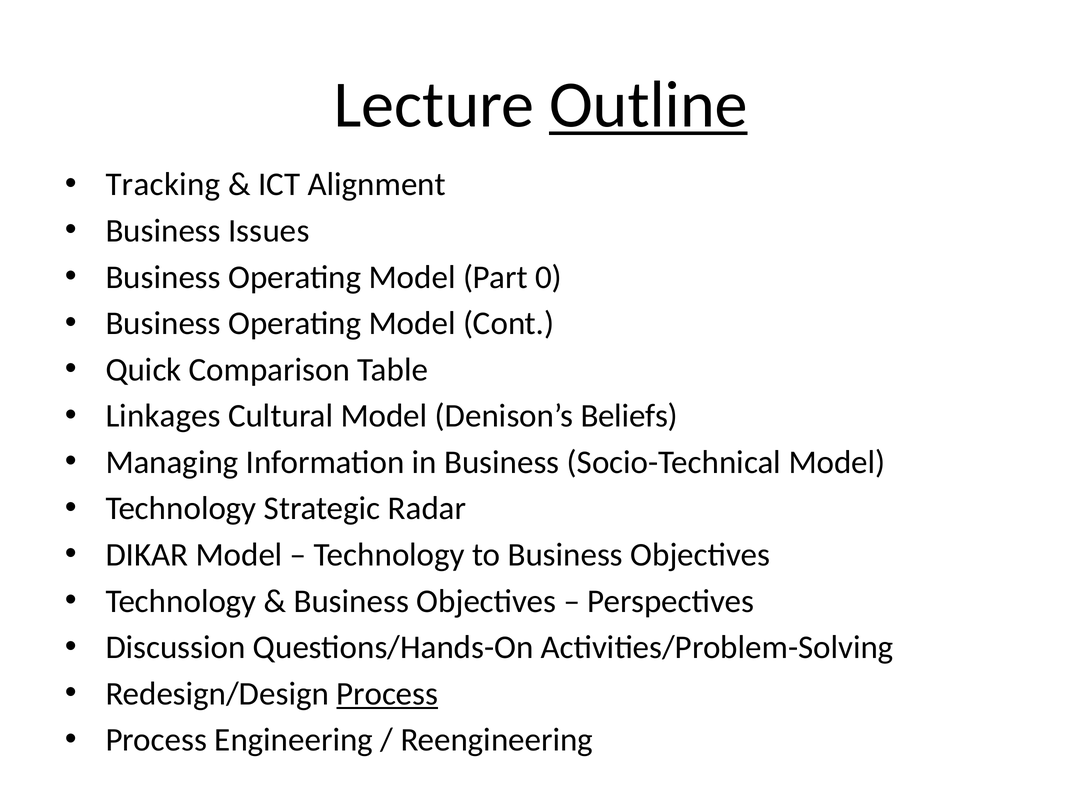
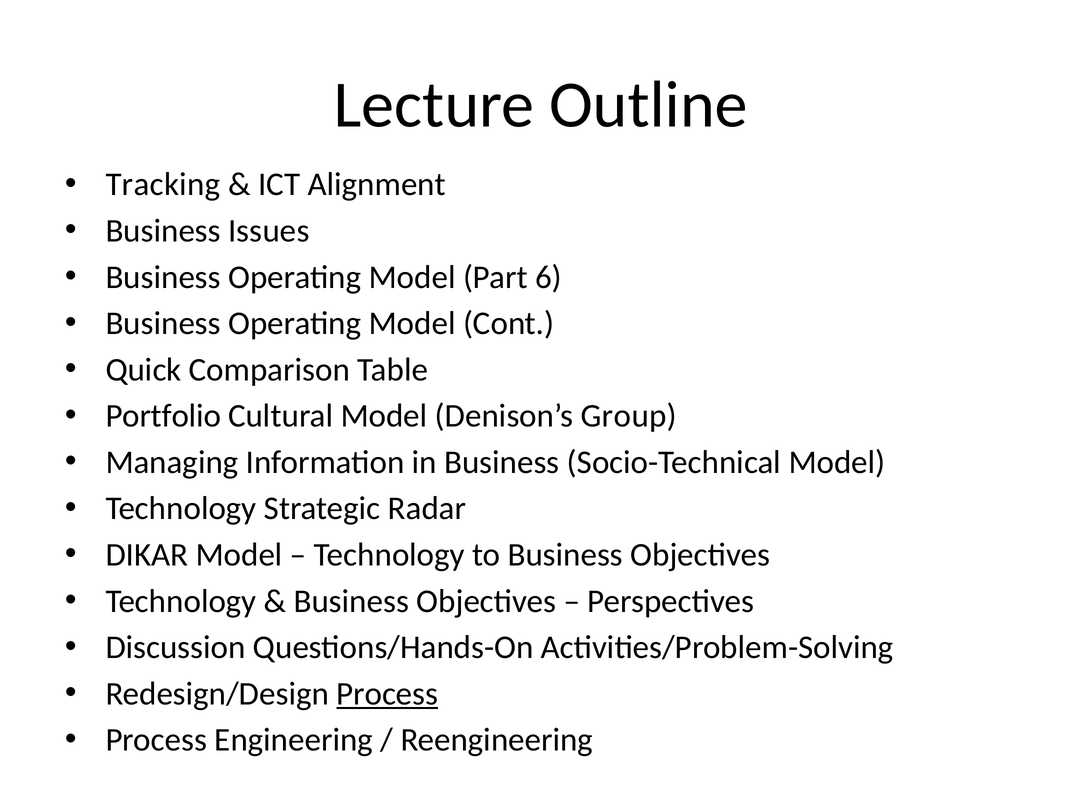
Outline underline: present -> none
0: 0 -> 6
Linkages: Linkages -> Portfolio
Beliefs: Beliefs -> Group
